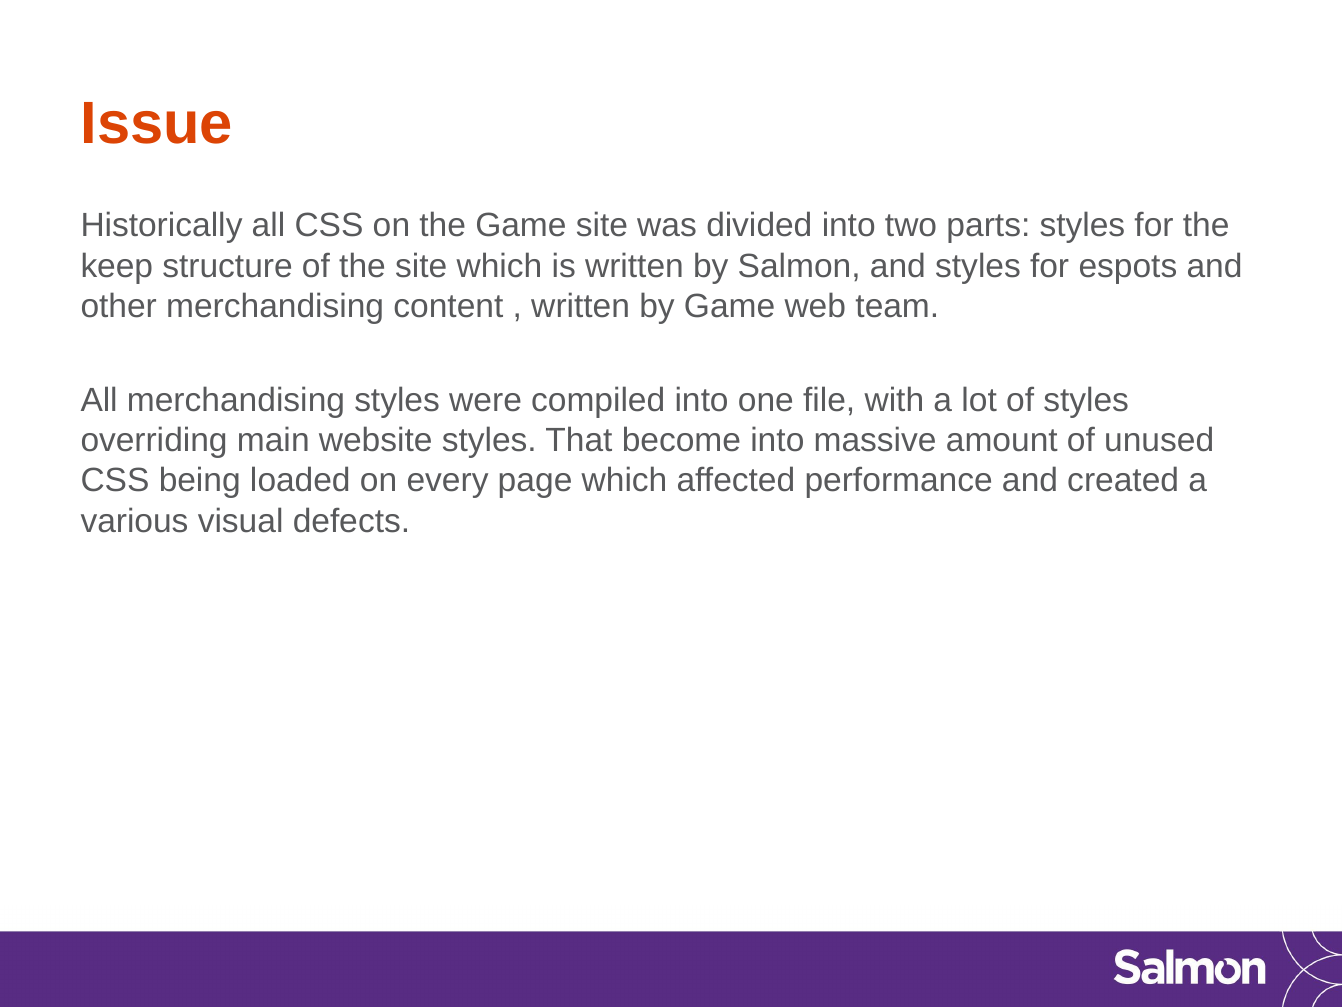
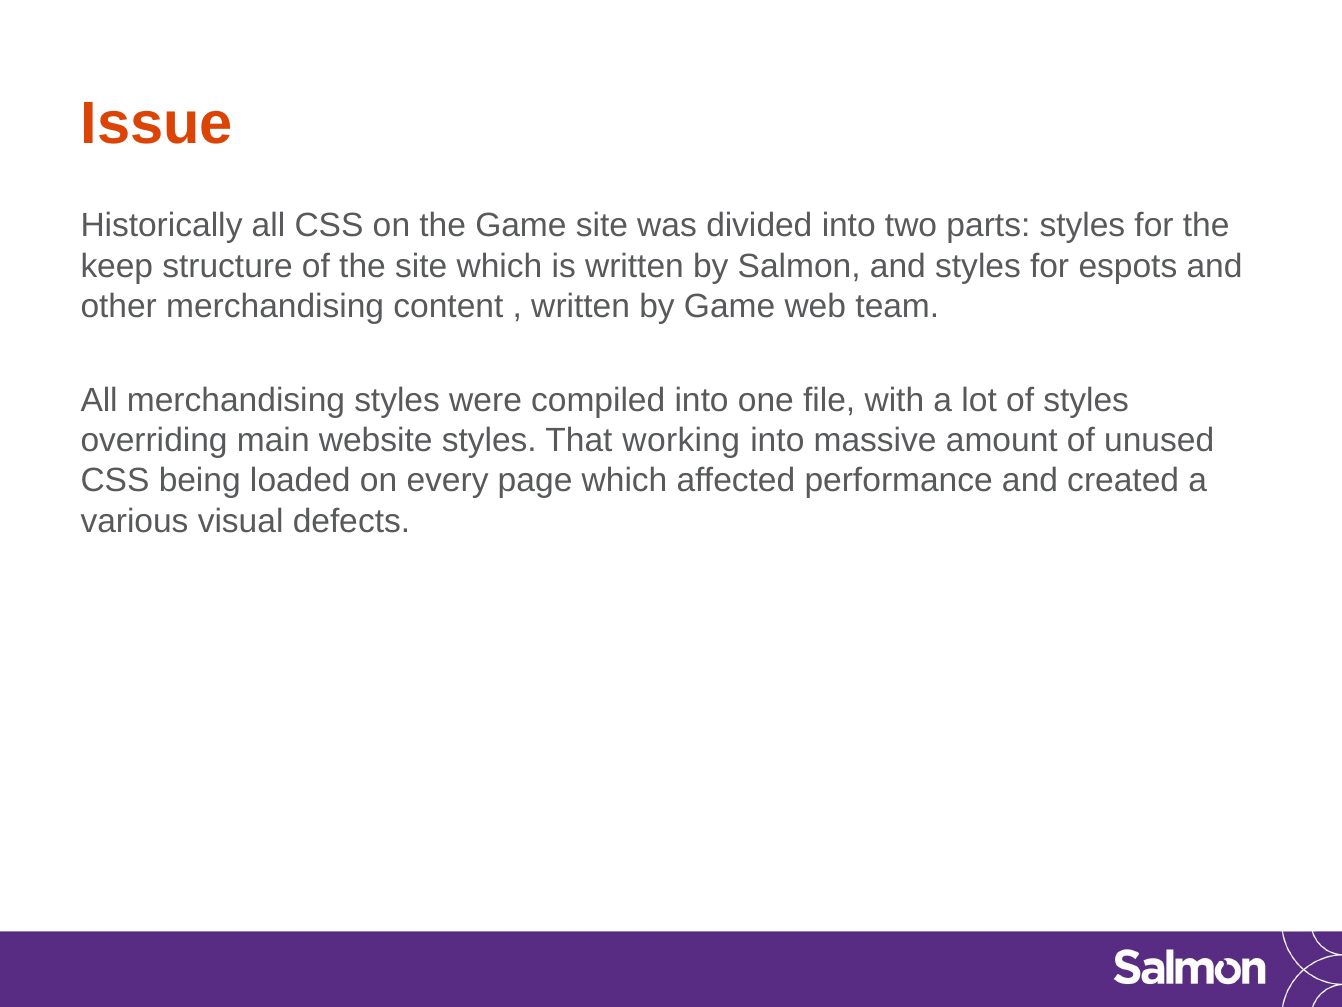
become: become -> working
